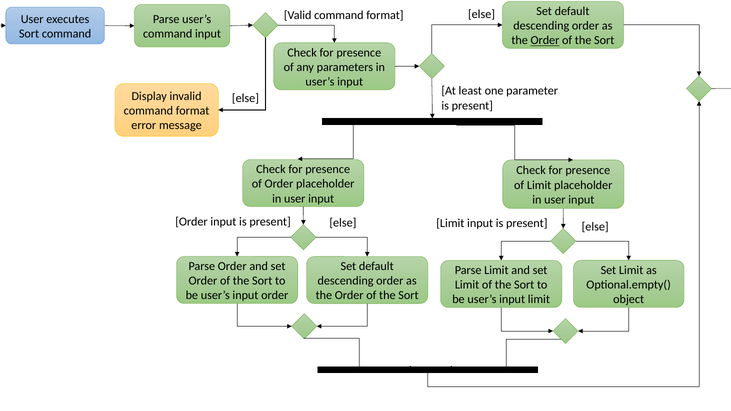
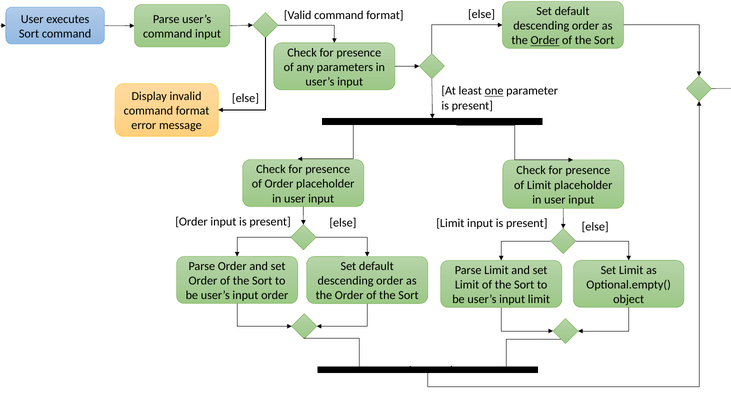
one underline: none -> present
